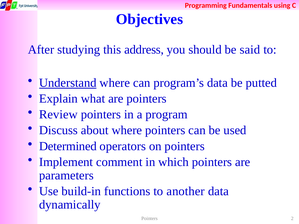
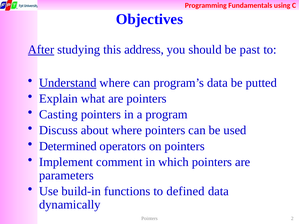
After underline: none -> present
said: said -> past
Review: Review -> Casting
another: another -> defined
